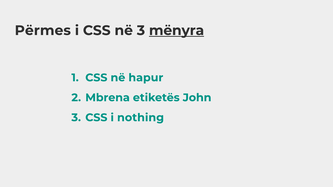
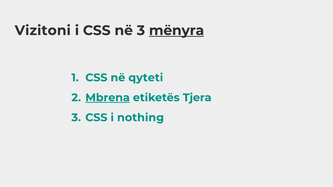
Përmes: Përmes -> Vizitoni
hapur: hapur -> qyteti
Mbrena underline: none -> present
John: John -> Tjera
